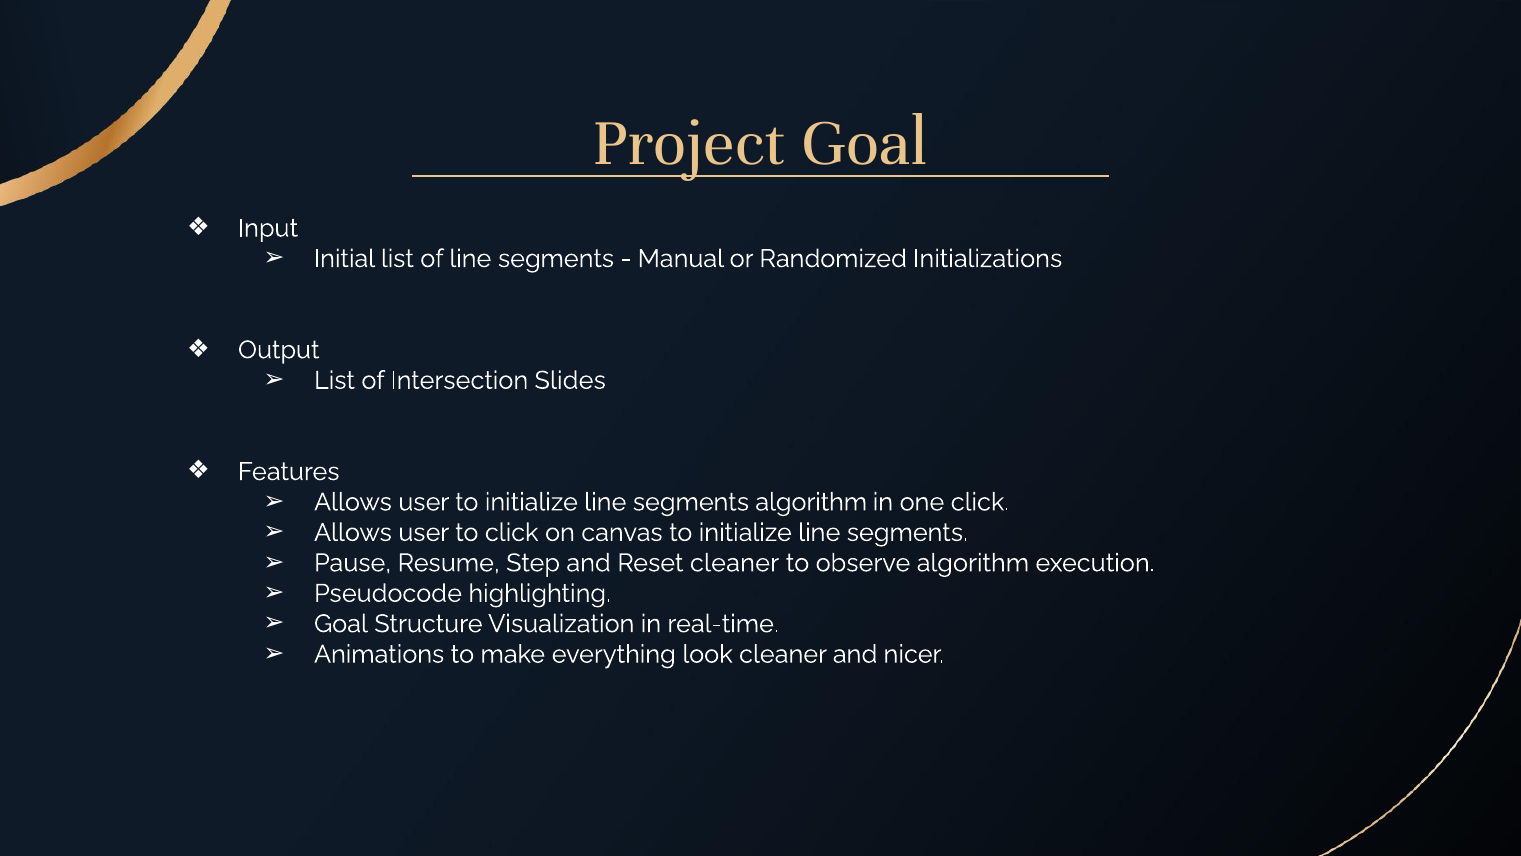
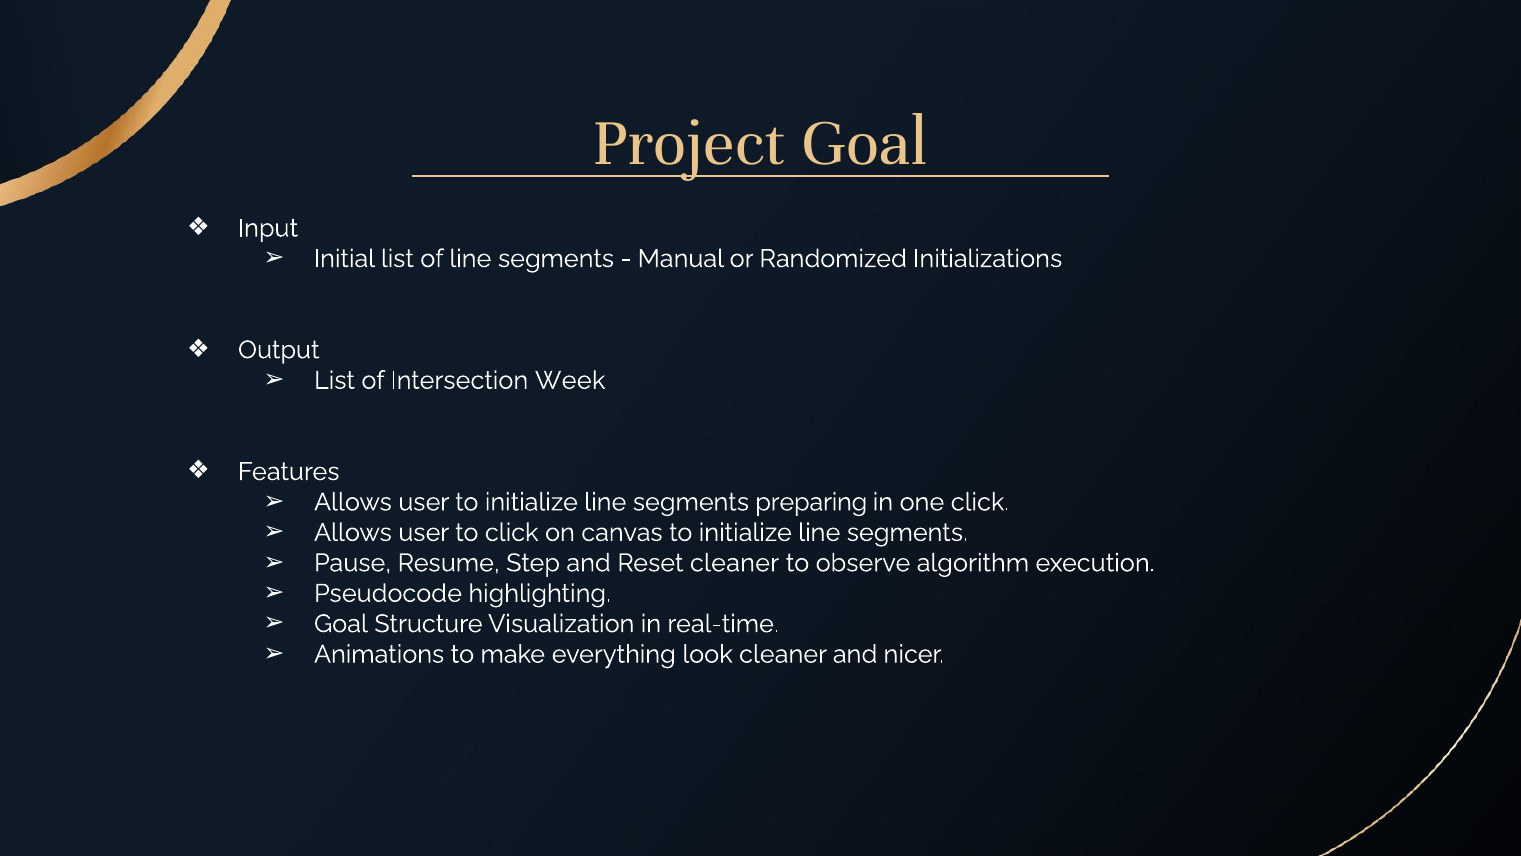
Slides: Slides -> Week
segments algorithm: algorithm -> preparing
